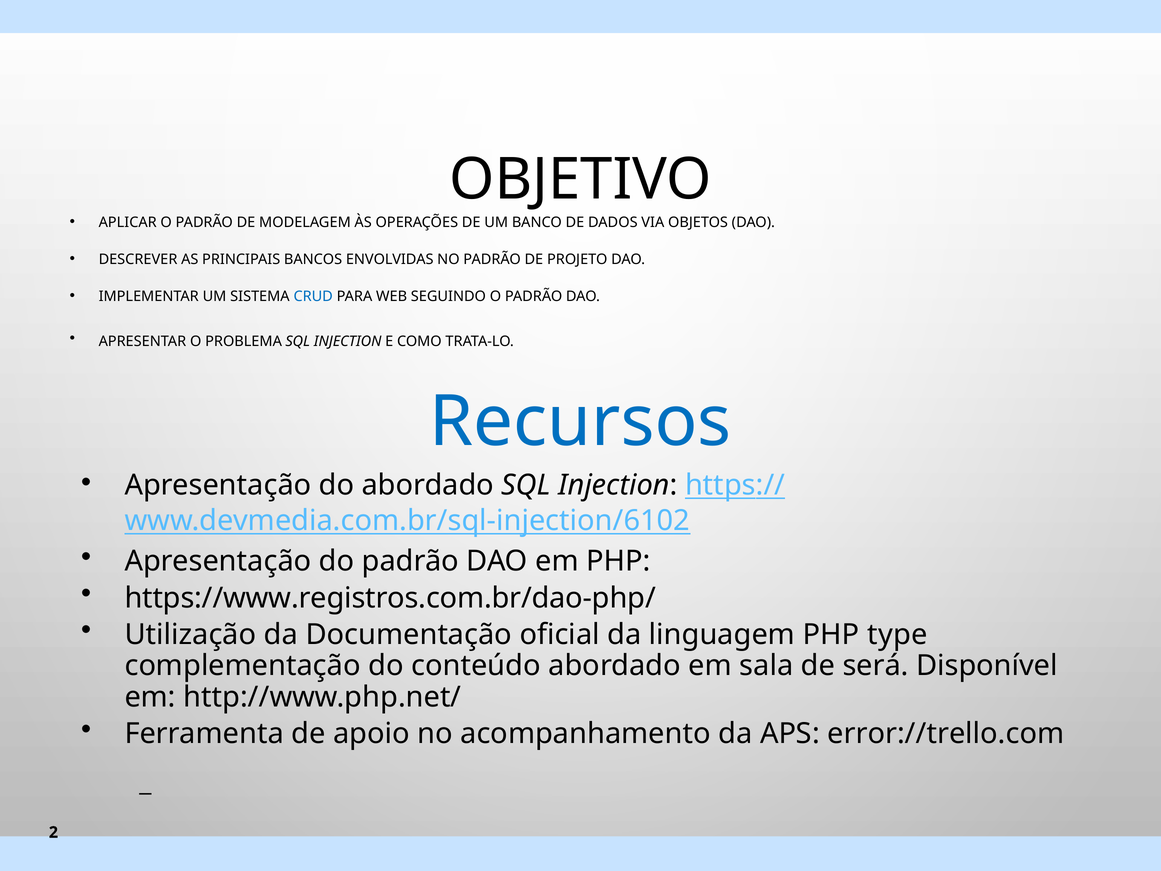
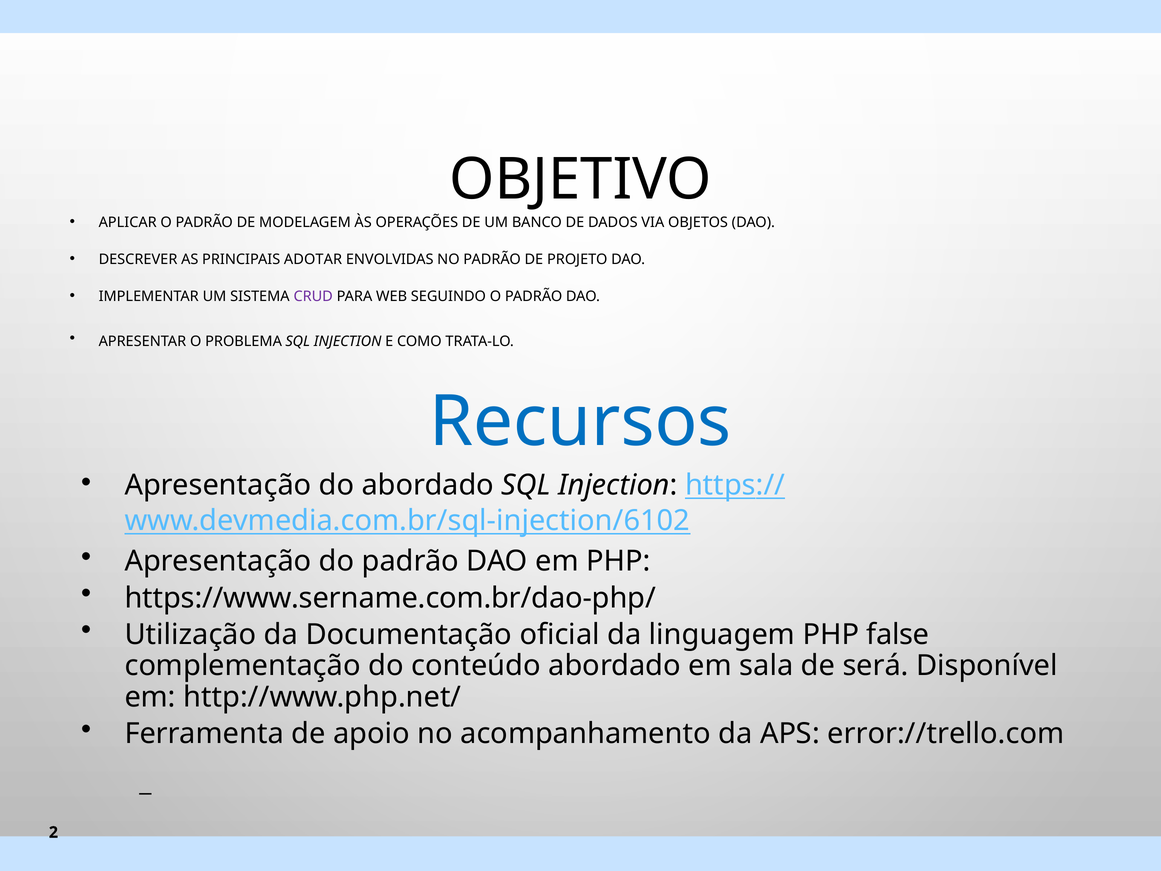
BANCOS: BANCOS -> ADOTAR
CRUD colour: blue -> purple
https://www.registros.com.br/dao-php/: https://www.registros.com.br/dao-php/ -> https://www.sername.com.br/dao-php/
type: type -> false
